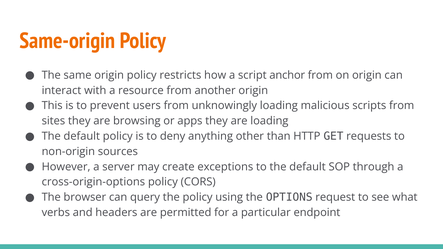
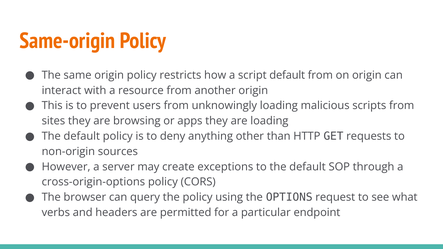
script anchor: anchor -> default
